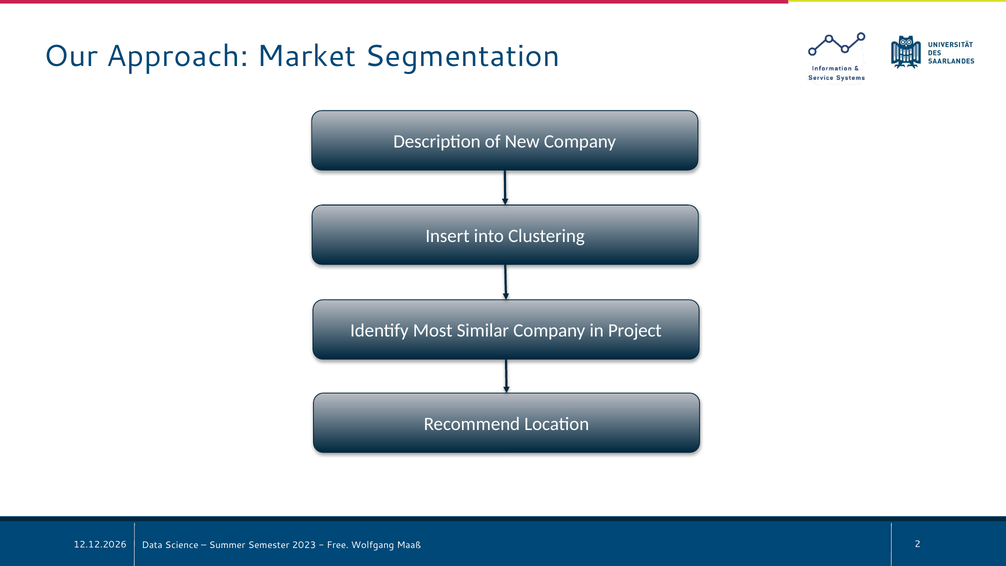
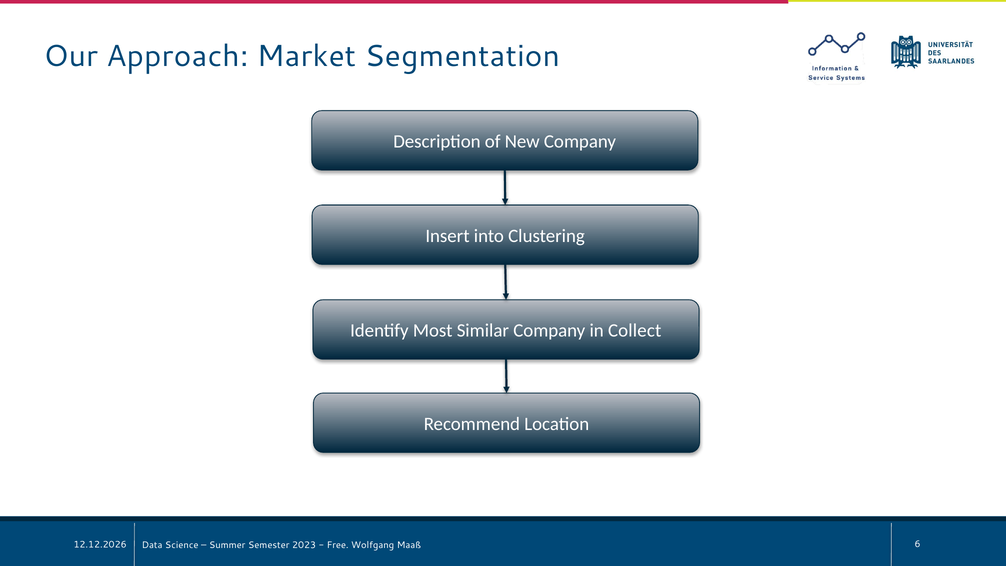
Project: Project -> Collect
2: 2 -> 6
